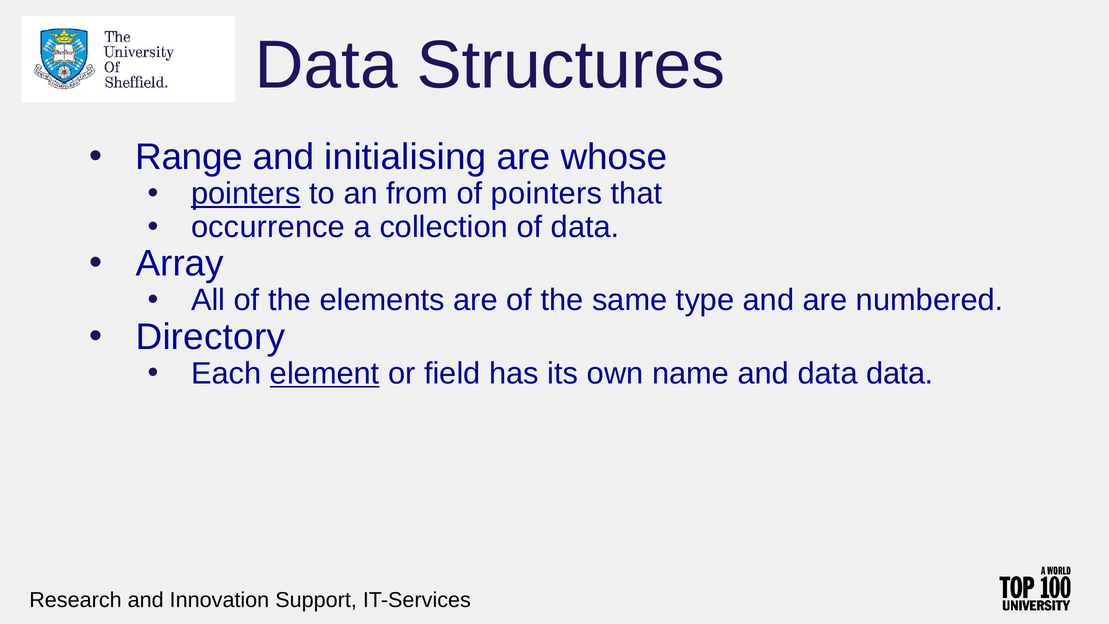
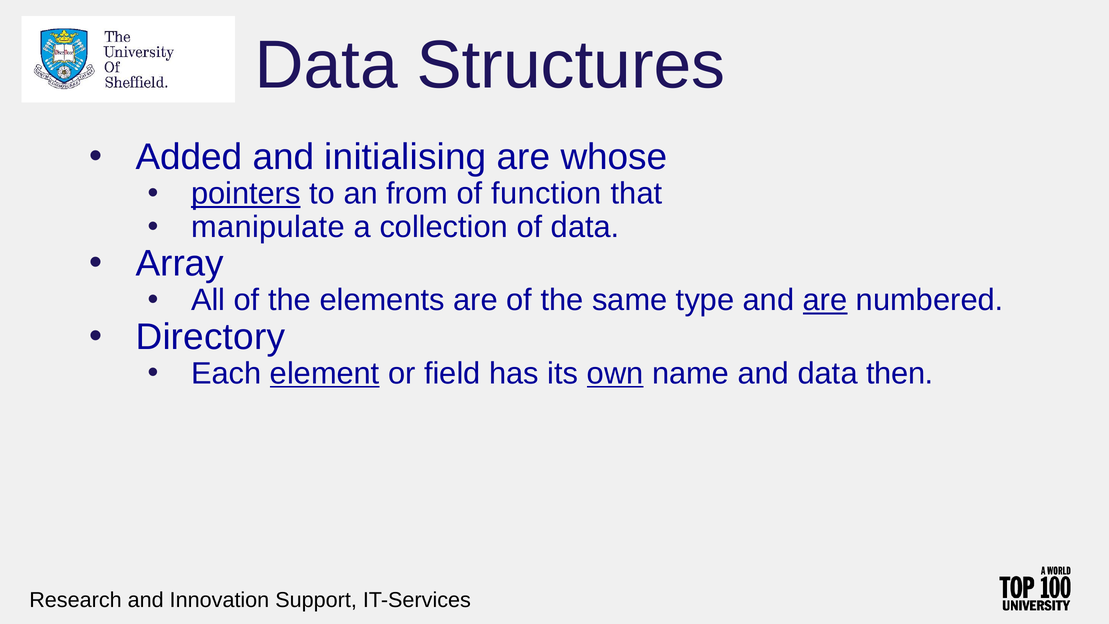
Range: Range -> Added
of pointers: pointers -> function
occurrence: occurrence -> manipulate
are at (825, 300) underline: none -> present
own underline: none -> present
data data: data -> then
